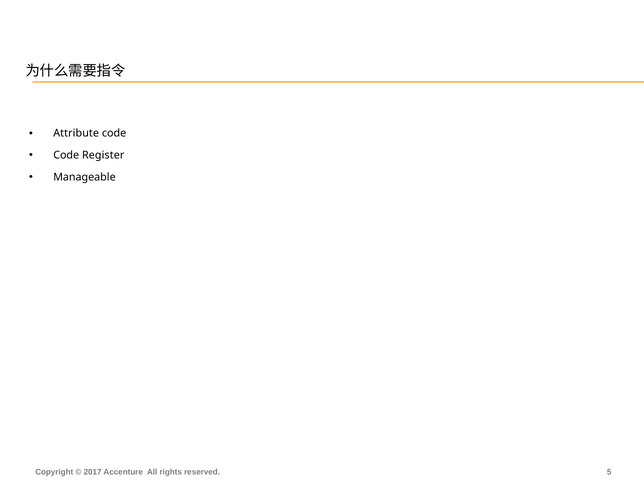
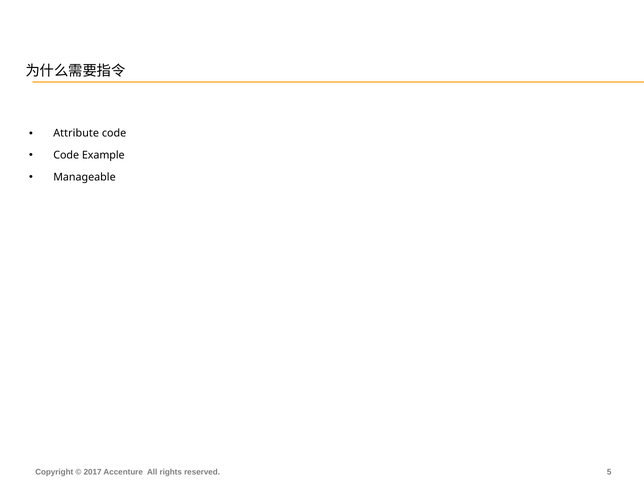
Register: Register -> Example
